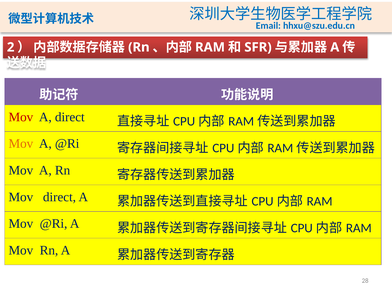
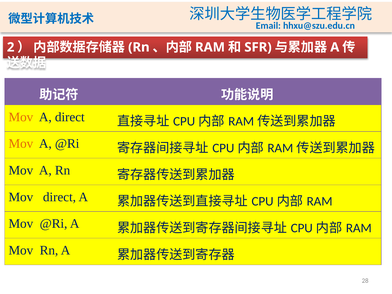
Mov at (21, 117) colour: red -> orange
